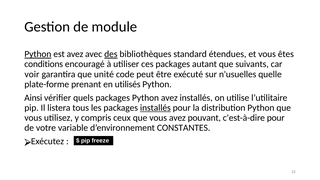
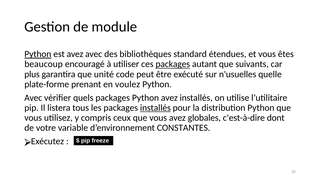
des underline: present -> none
conditions: conditions -> beaucoup
packages at (173, 64) underline: none -> present
voir: voir -> plus
utilisés: utilisés -> voulez
Ainsi at (33, 98): Ainsi -> Avec
pouvant: pouvant -> globales
c'est-à-dire pour: pour -> dont
